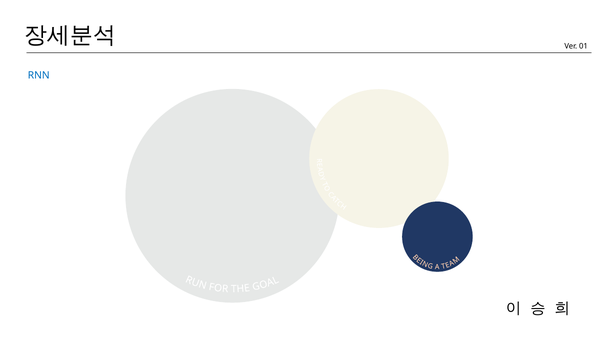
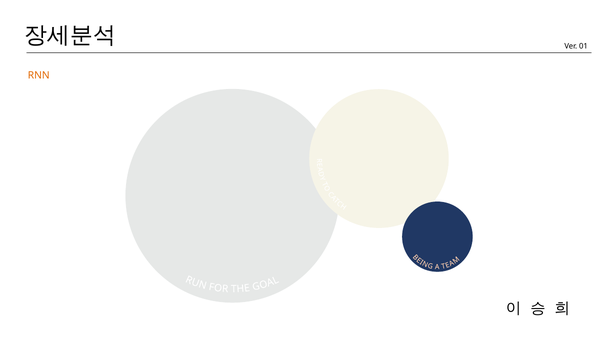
RNN colour: blue -> orange
